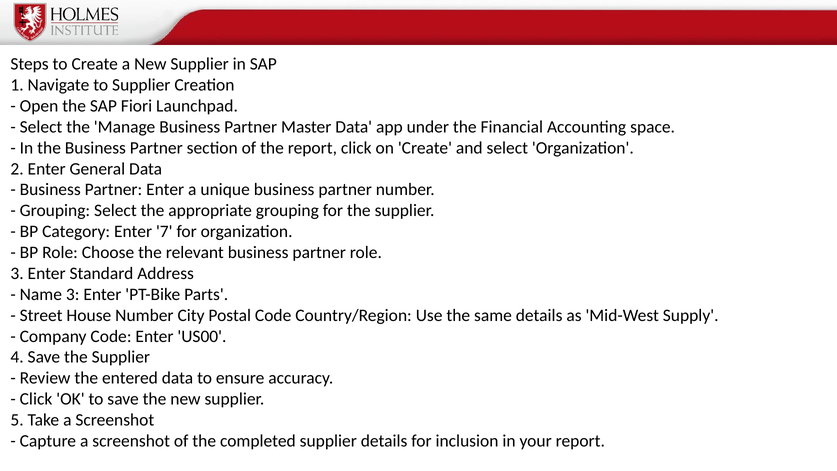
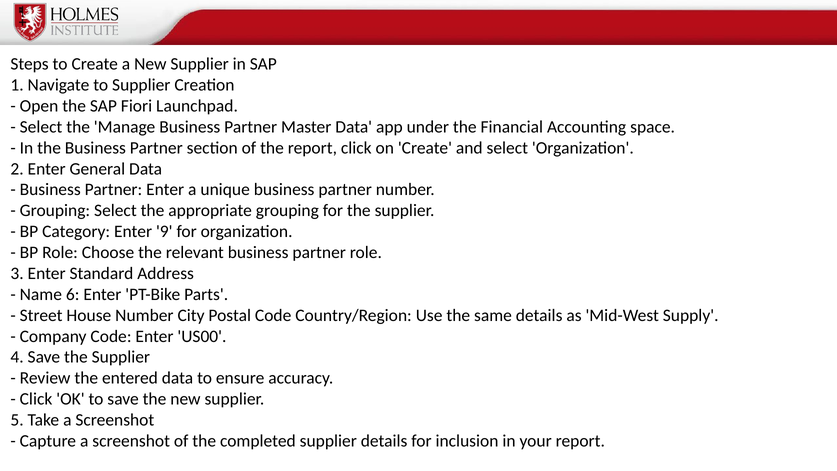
7: 7 -> 9
Name 3: 3 -> 6
